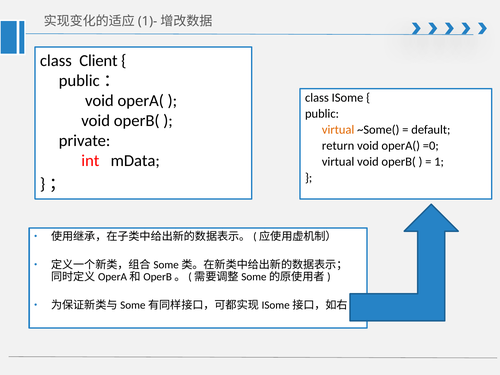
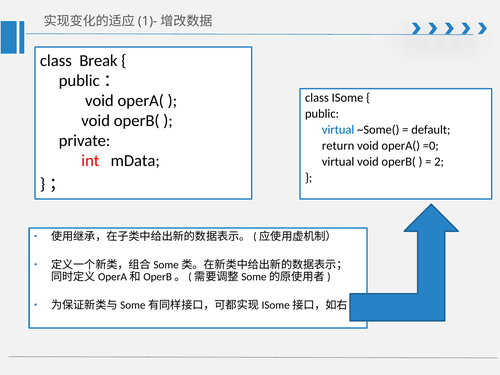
Client: Client -> Break
virtual at (338, 130) colour: orange -> blue
1: 1 -> 2
